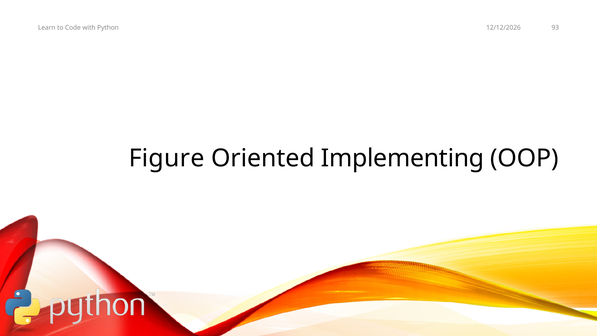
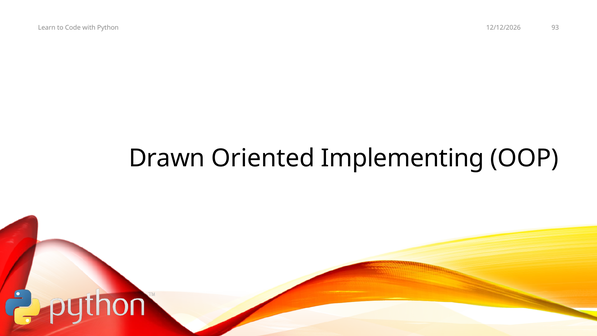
Figure: Figure -> Drawn
